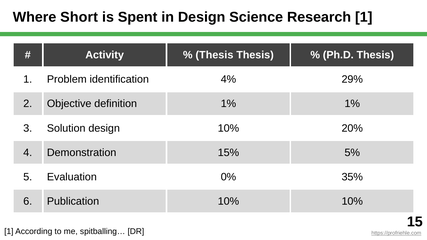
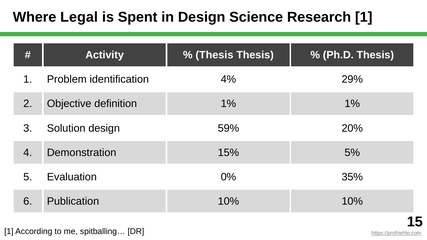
Short: Short -> Legal
design 10%: 10% -> 59%
